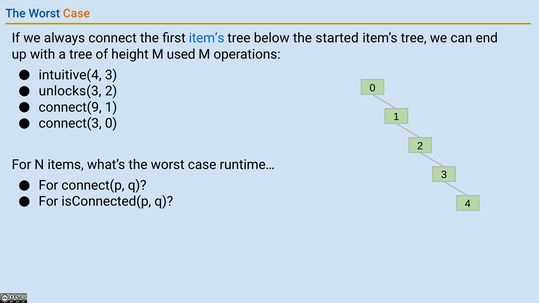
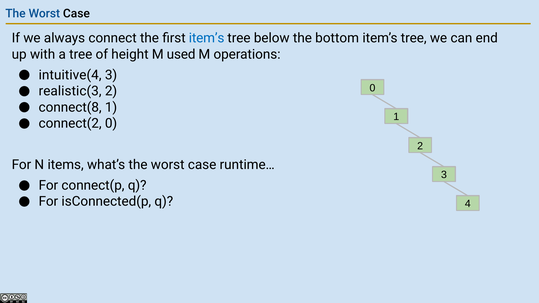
Case at (76, 13) colour: orange -> black
started: started -> bottom
unlocks(3: unlocks(3 -> realistic(3
connect(9: connect(9 -> connect(8
connect(3: connect(3 -> connect(2
